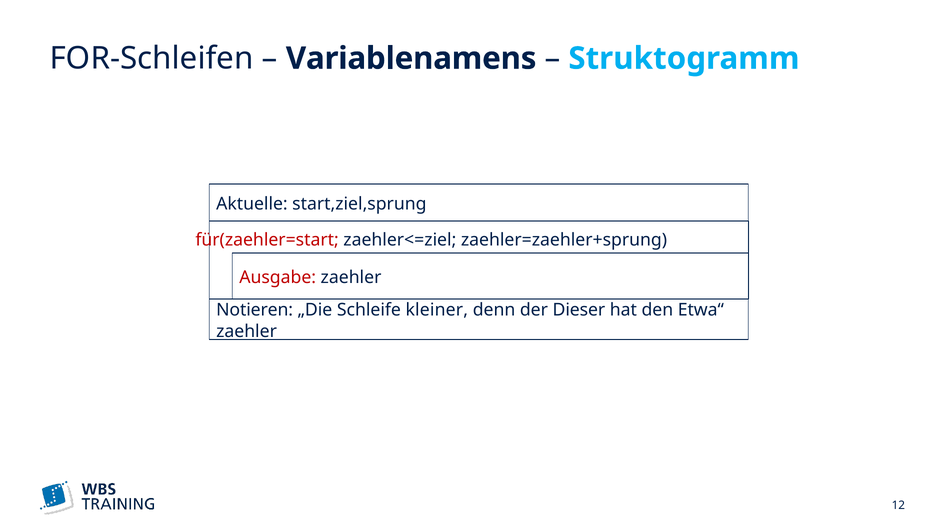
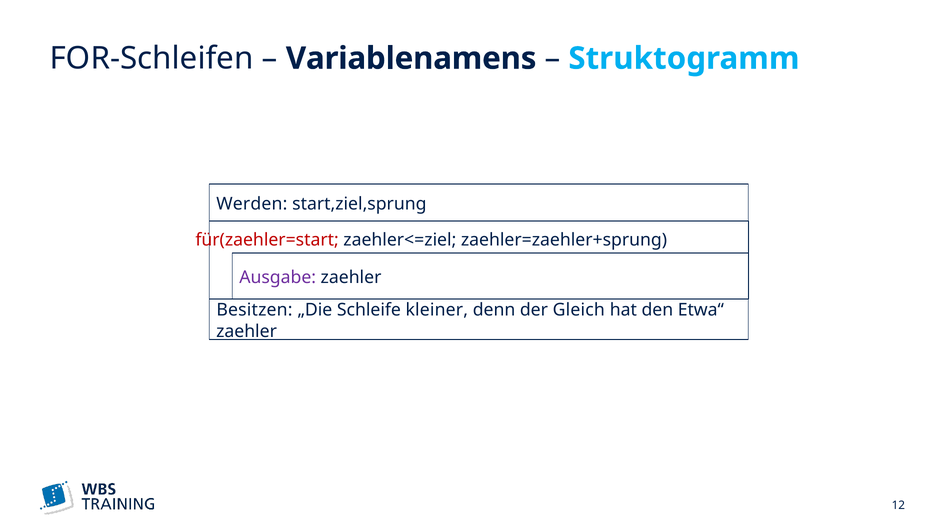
Aktuelle: Aktuelle -> Werden
Ausgabe colour: red -> purple
Notieren: Notieren -> Besitzen
Dieser: Dieser -> Gleich
